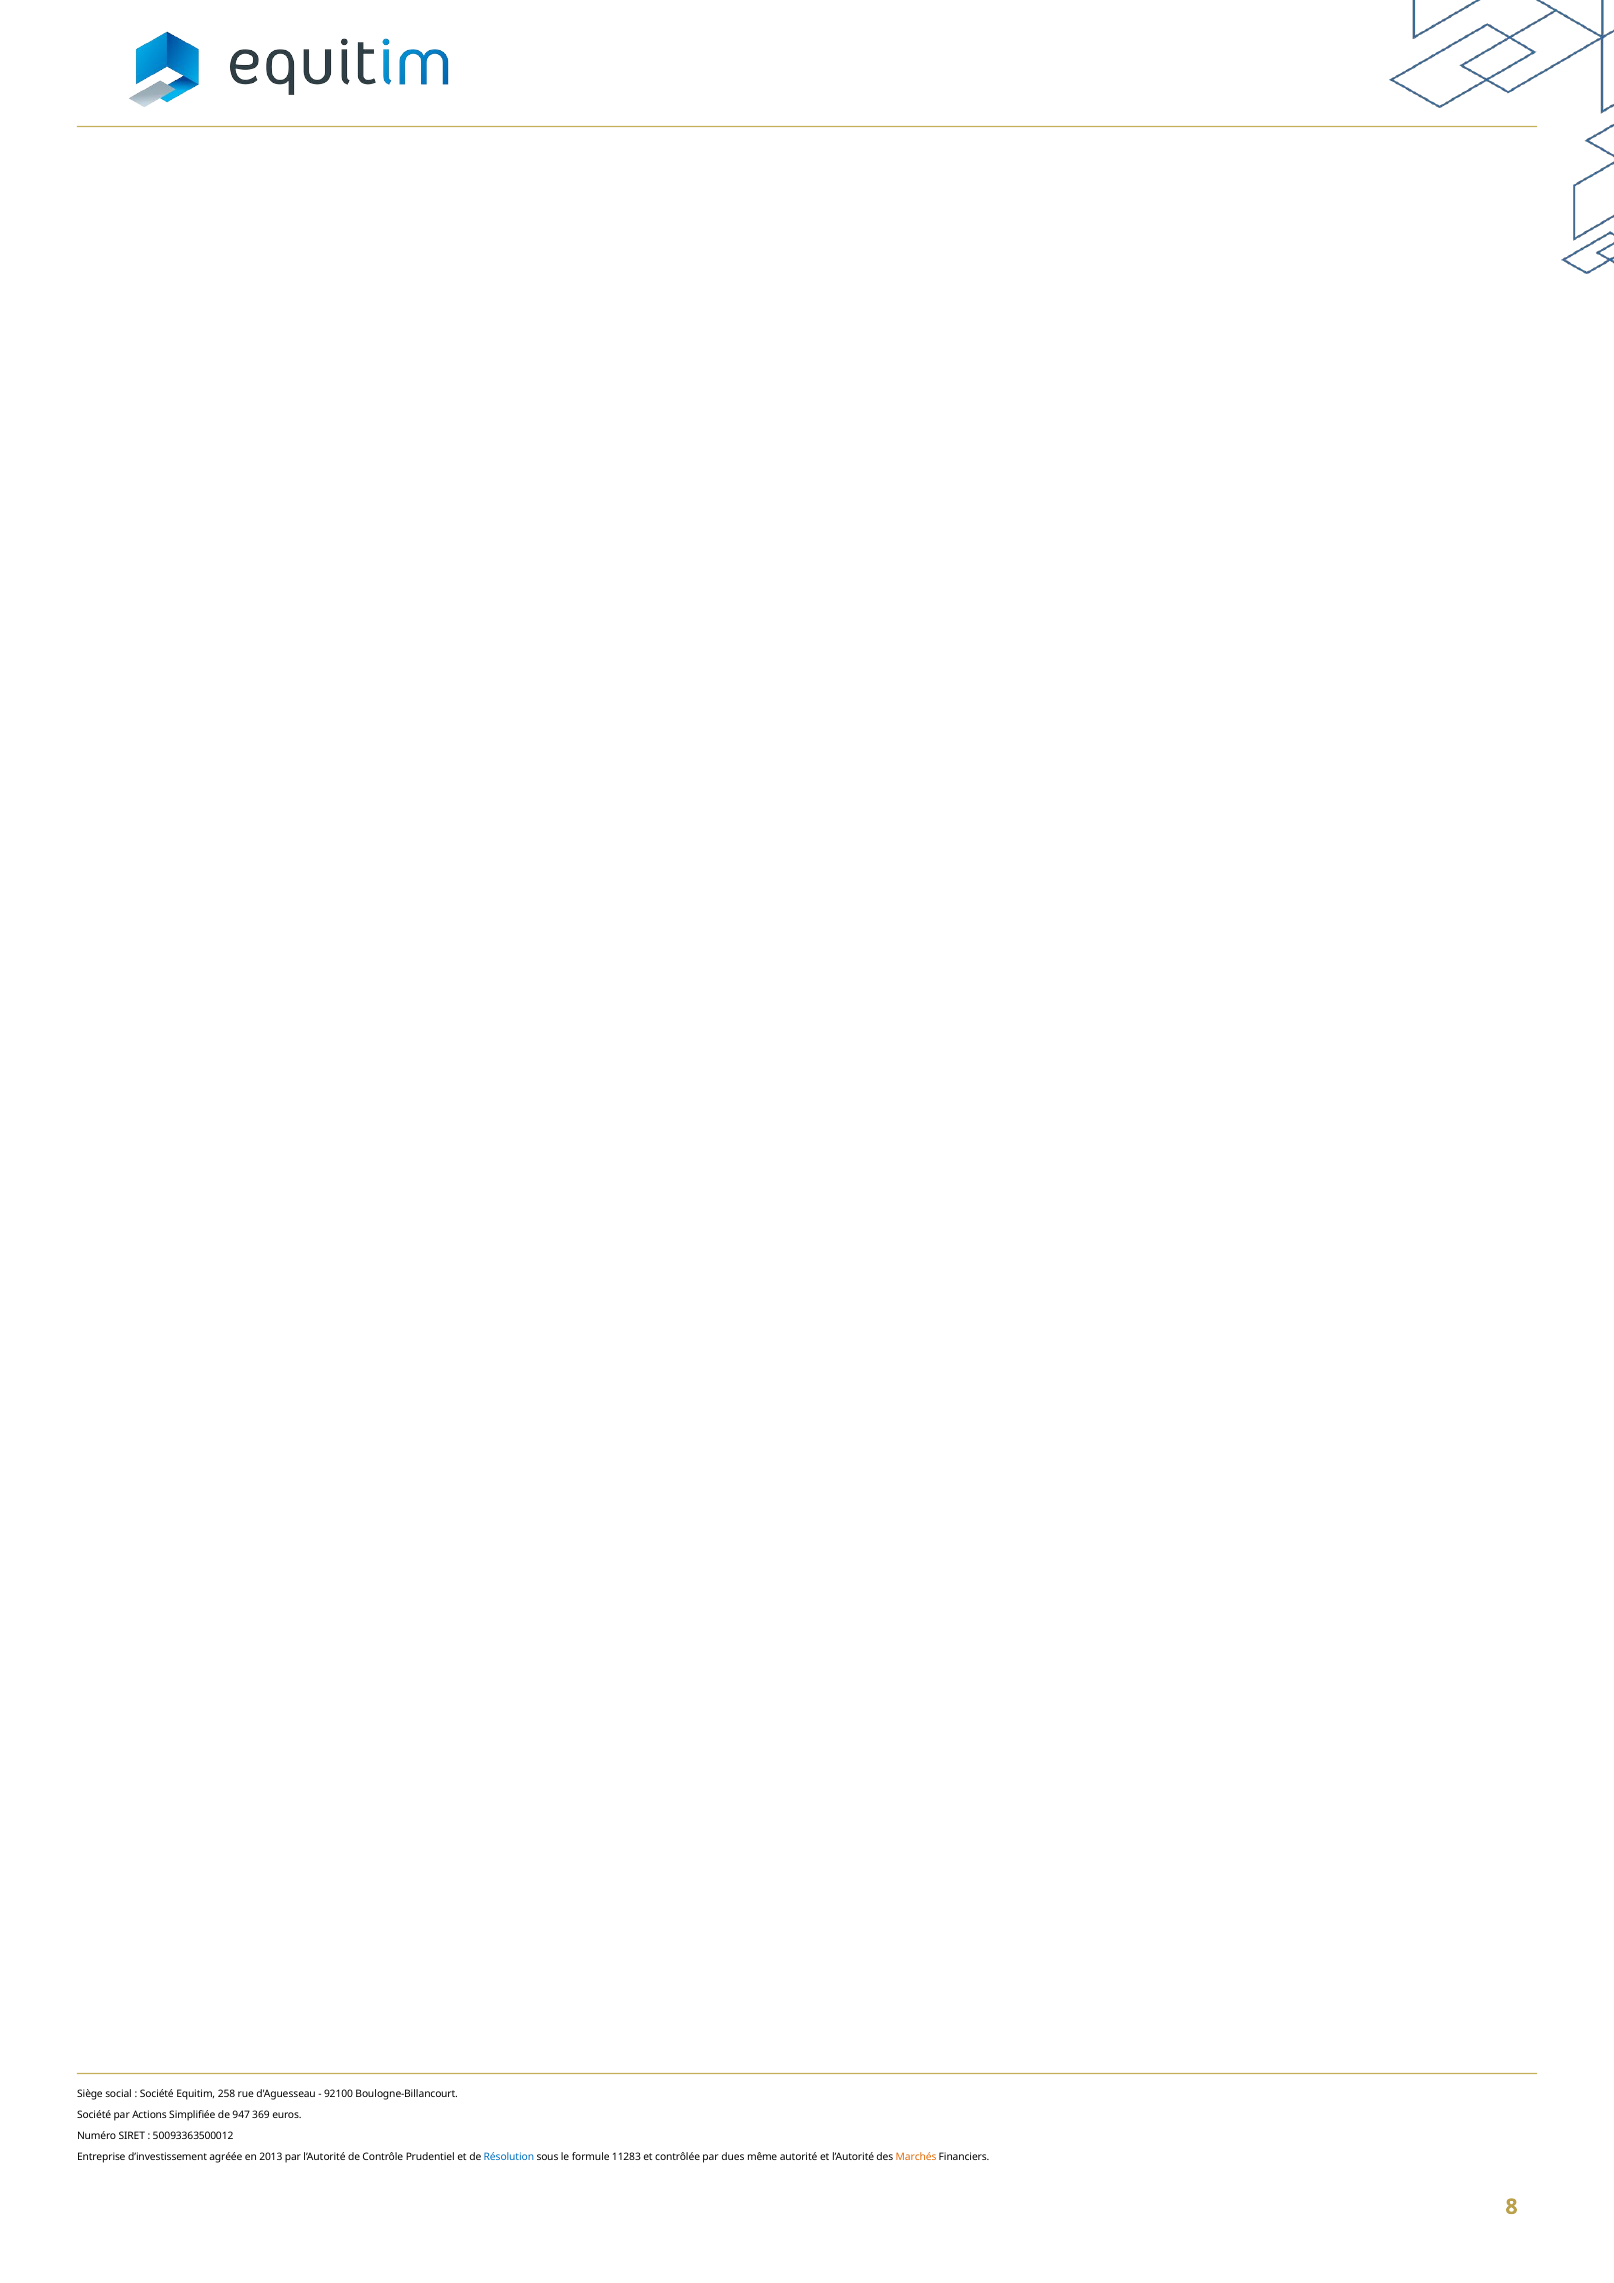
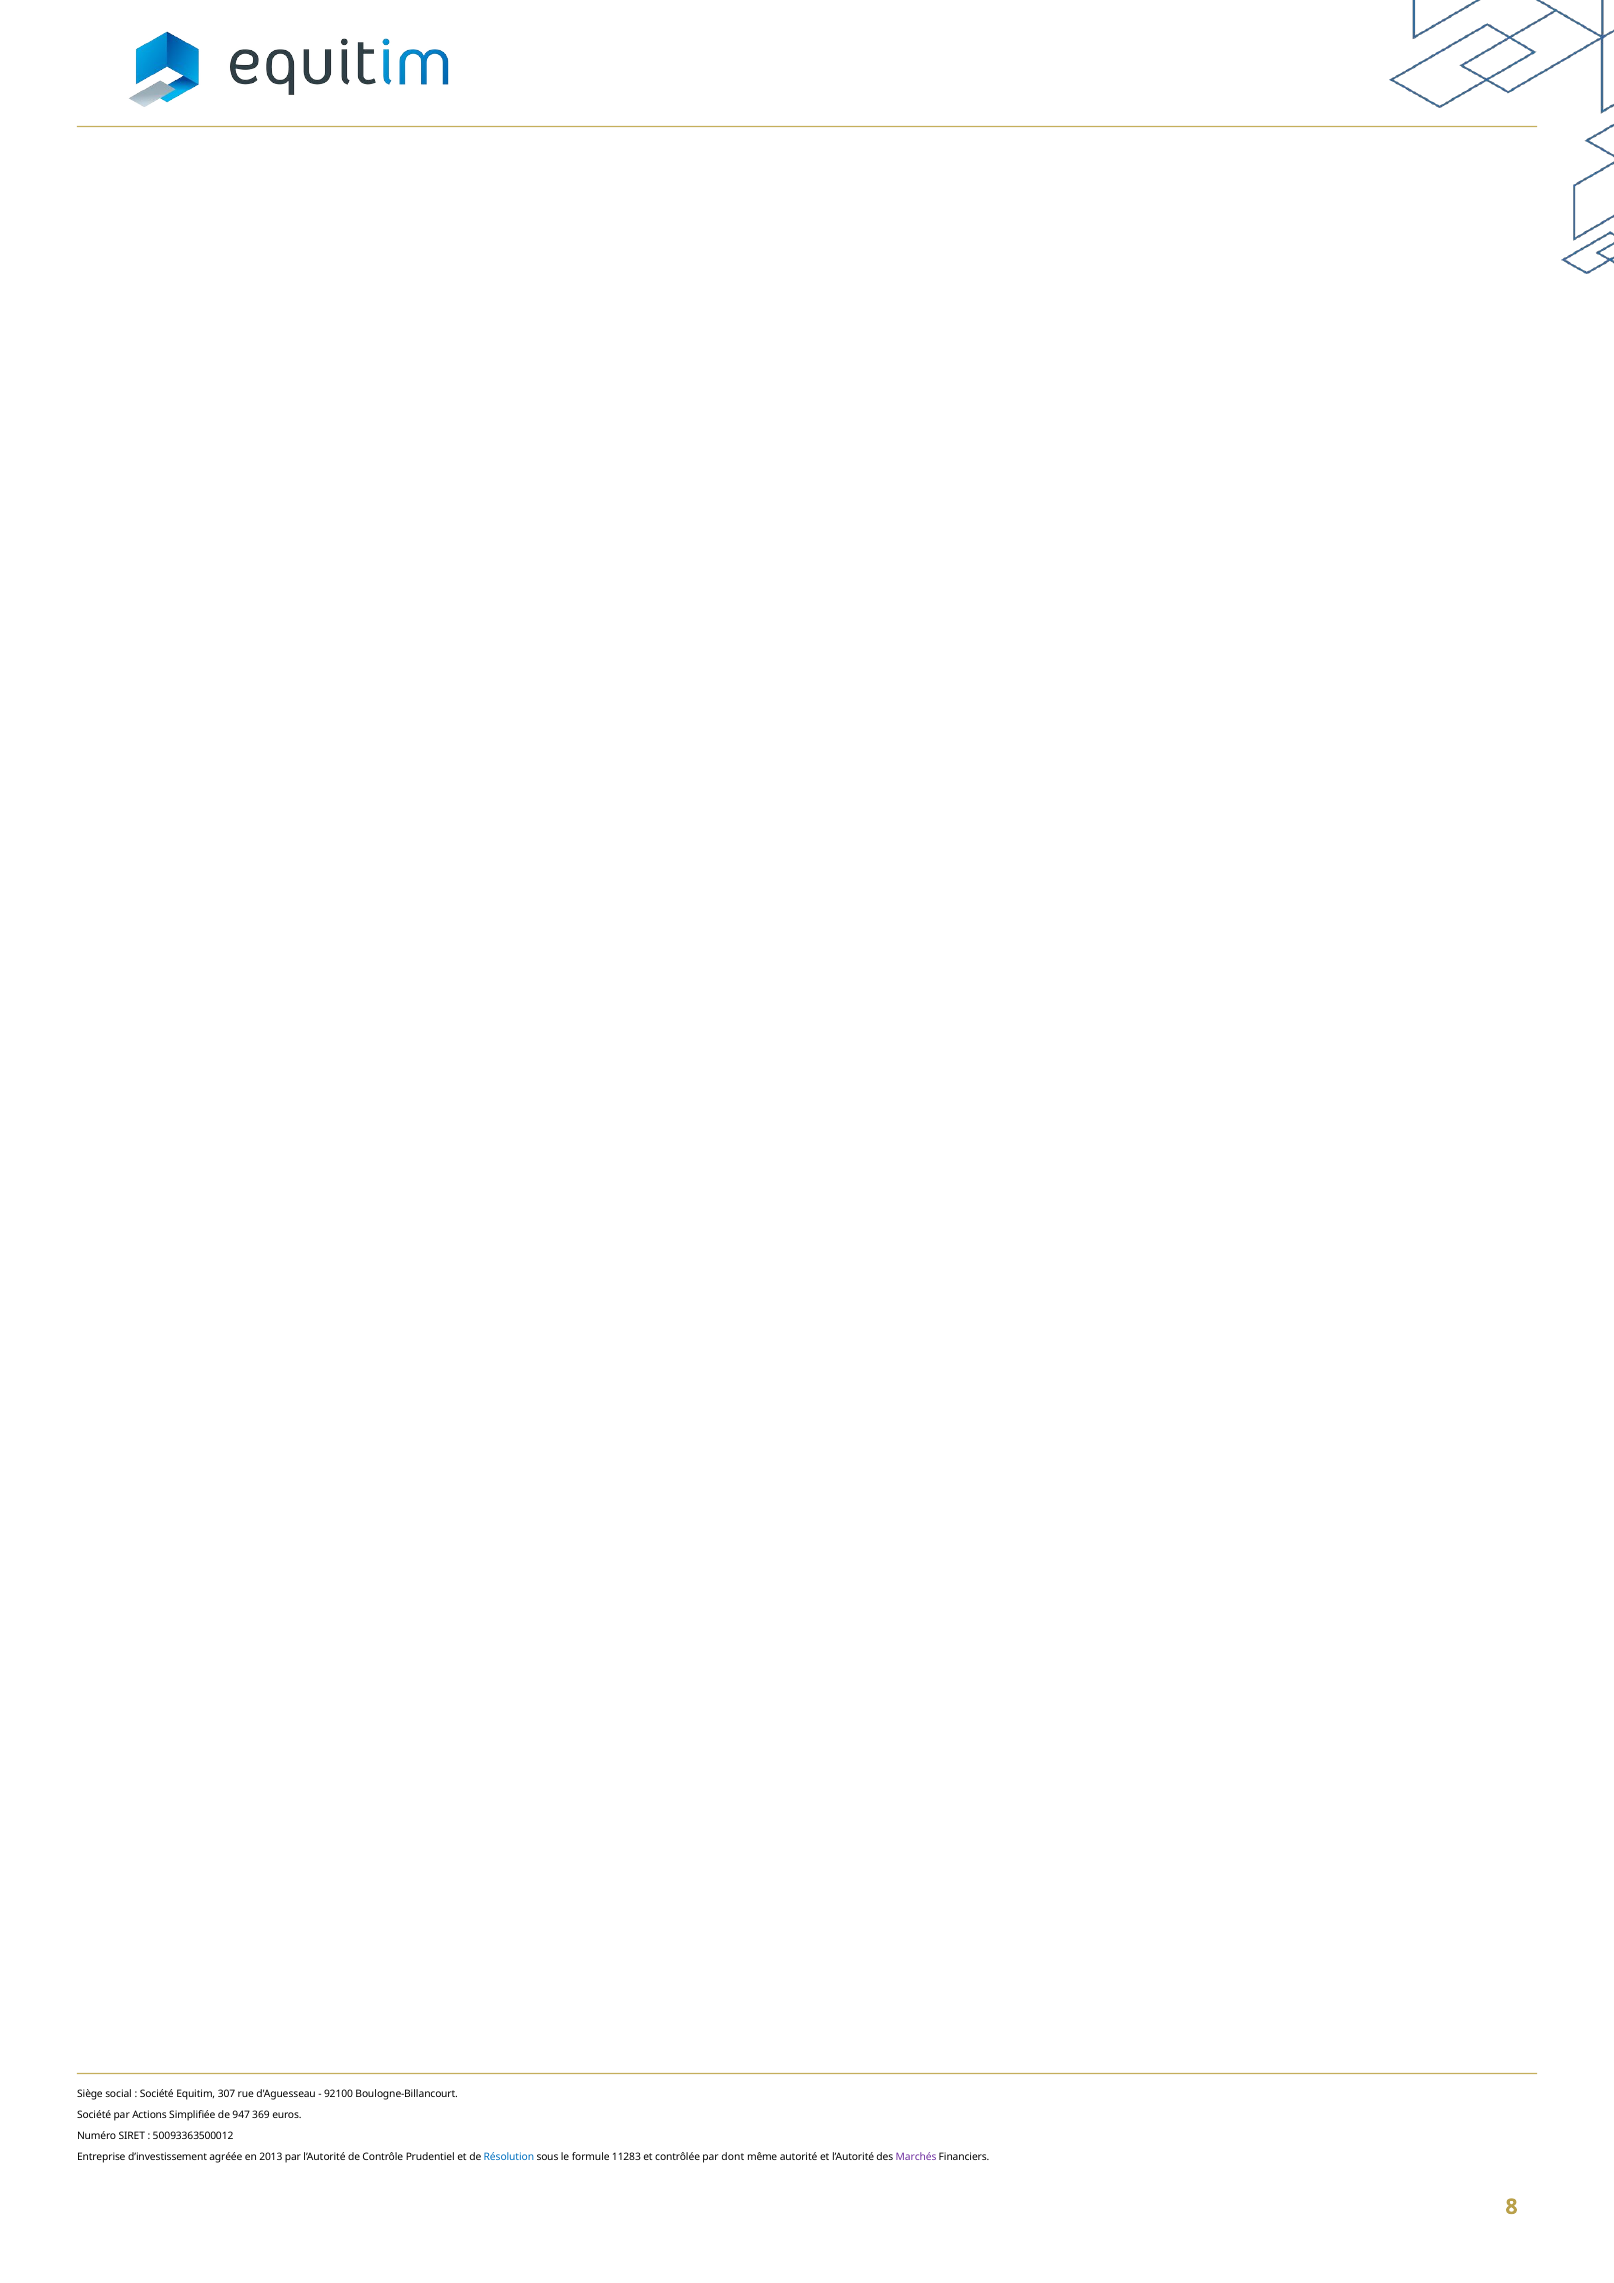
258: 258 -> 307
dues: dues -> dont
Marchés colour: orange -> purple
